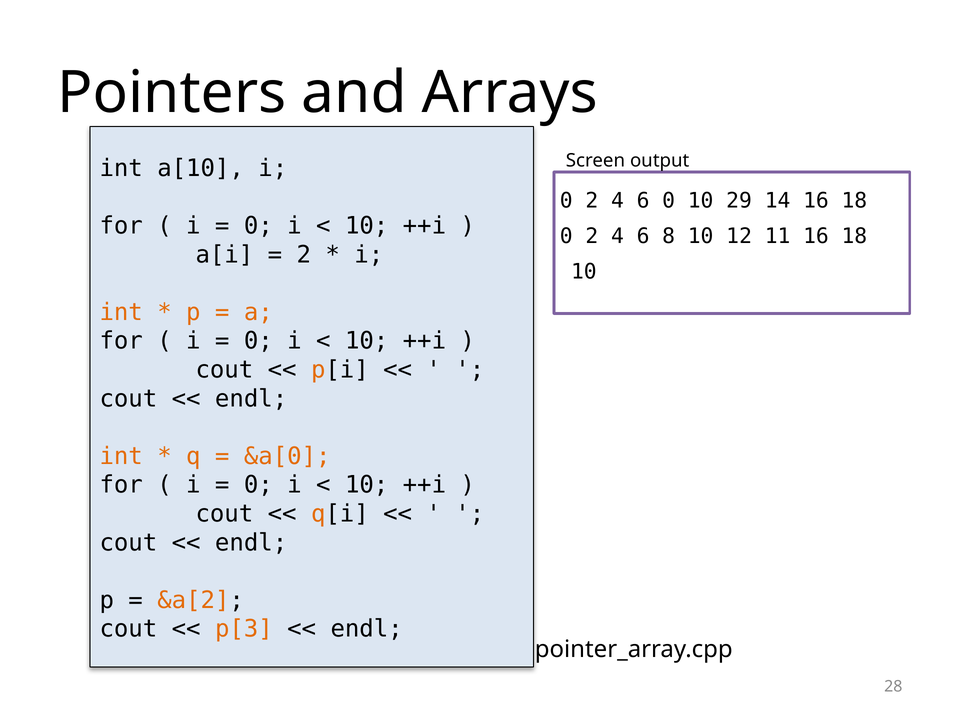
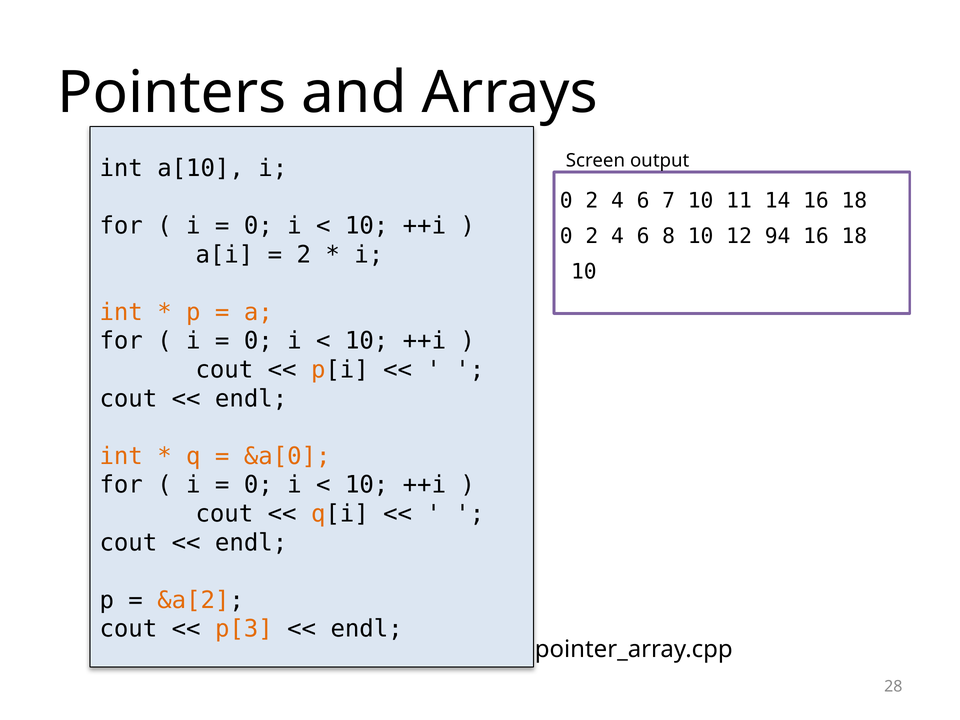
6 0: 0 -> 7
29: 29 -> 11
11: 11 -> 94
